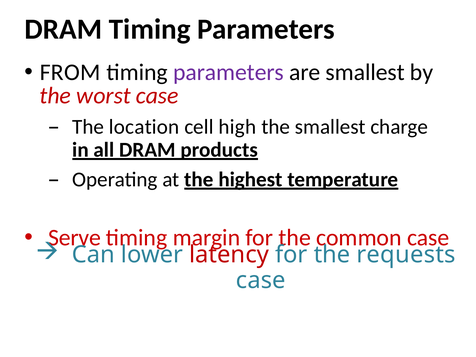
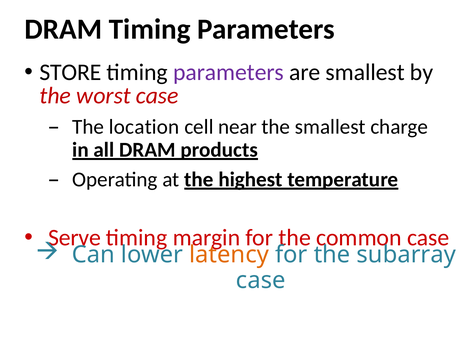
FROM: FROM -> STORE
high: high -> near
latency colour: red -> orange
requests: requests -> subarray
